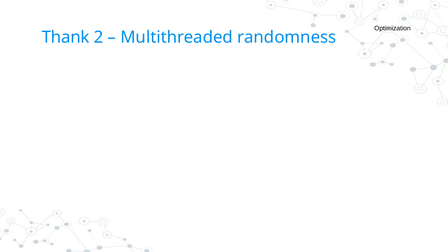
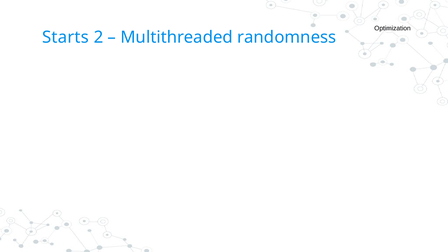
Thank: Thank -> Starts
